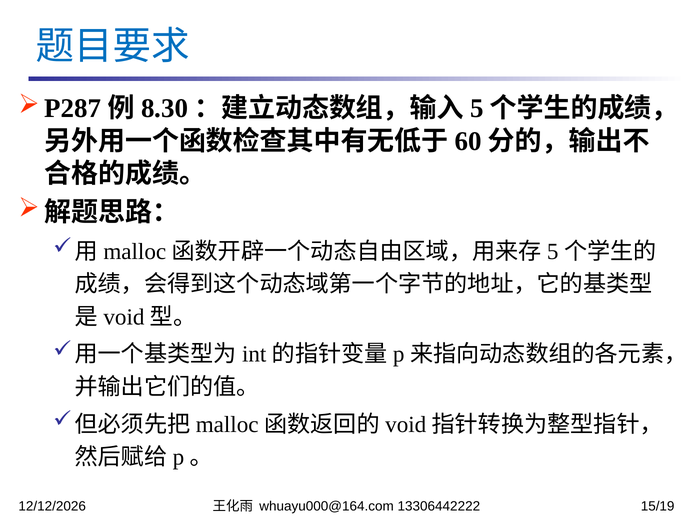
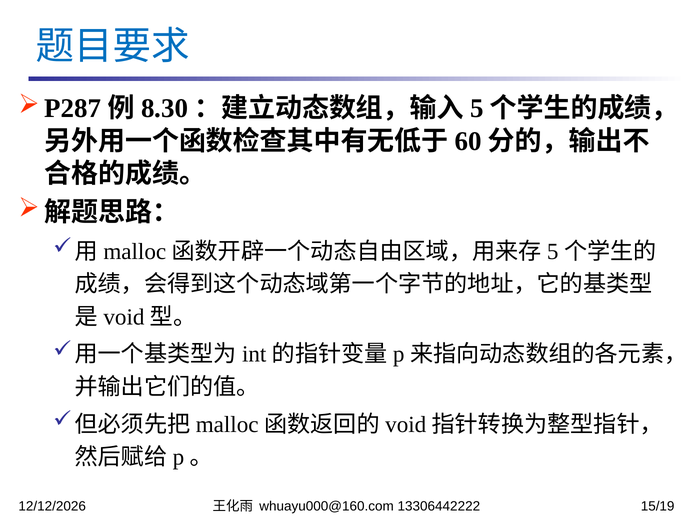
whuayu000@164.com: whuayu000@164.com -> whuayu000@160.com
